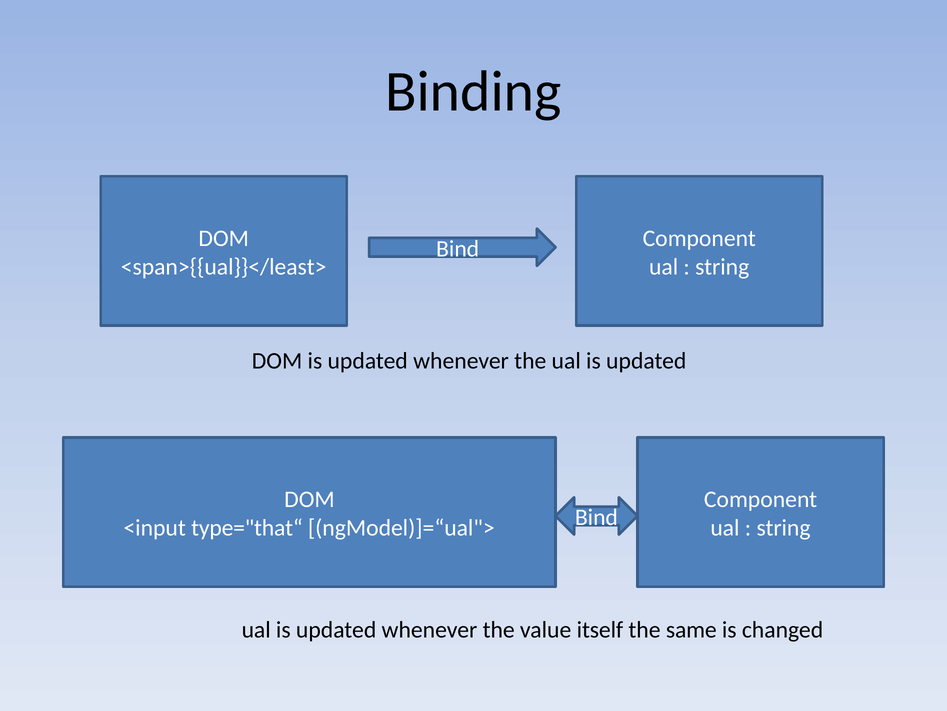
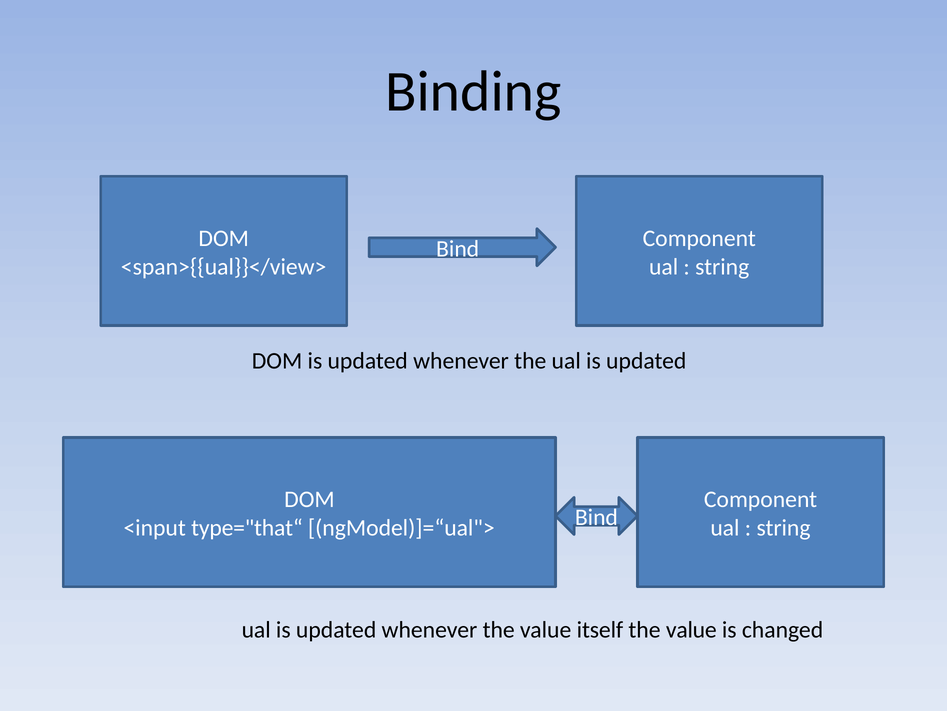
<span>{{ual}}</least>: <span>{{ual}}</least> -> <span>{{ual}}</view>
same at (691, 629): same -> value
